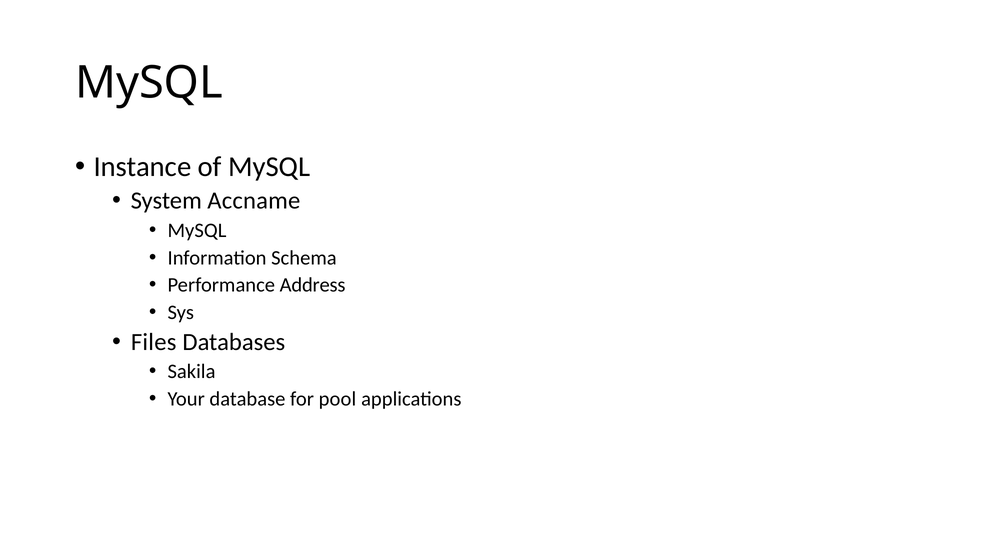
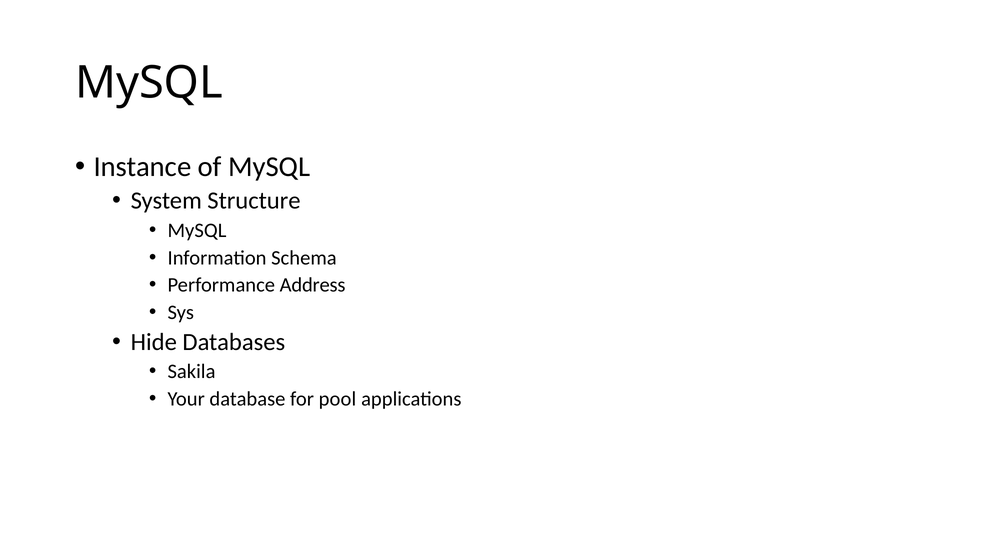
Accname: Accname -> Structure
Files: Files -> Hide
